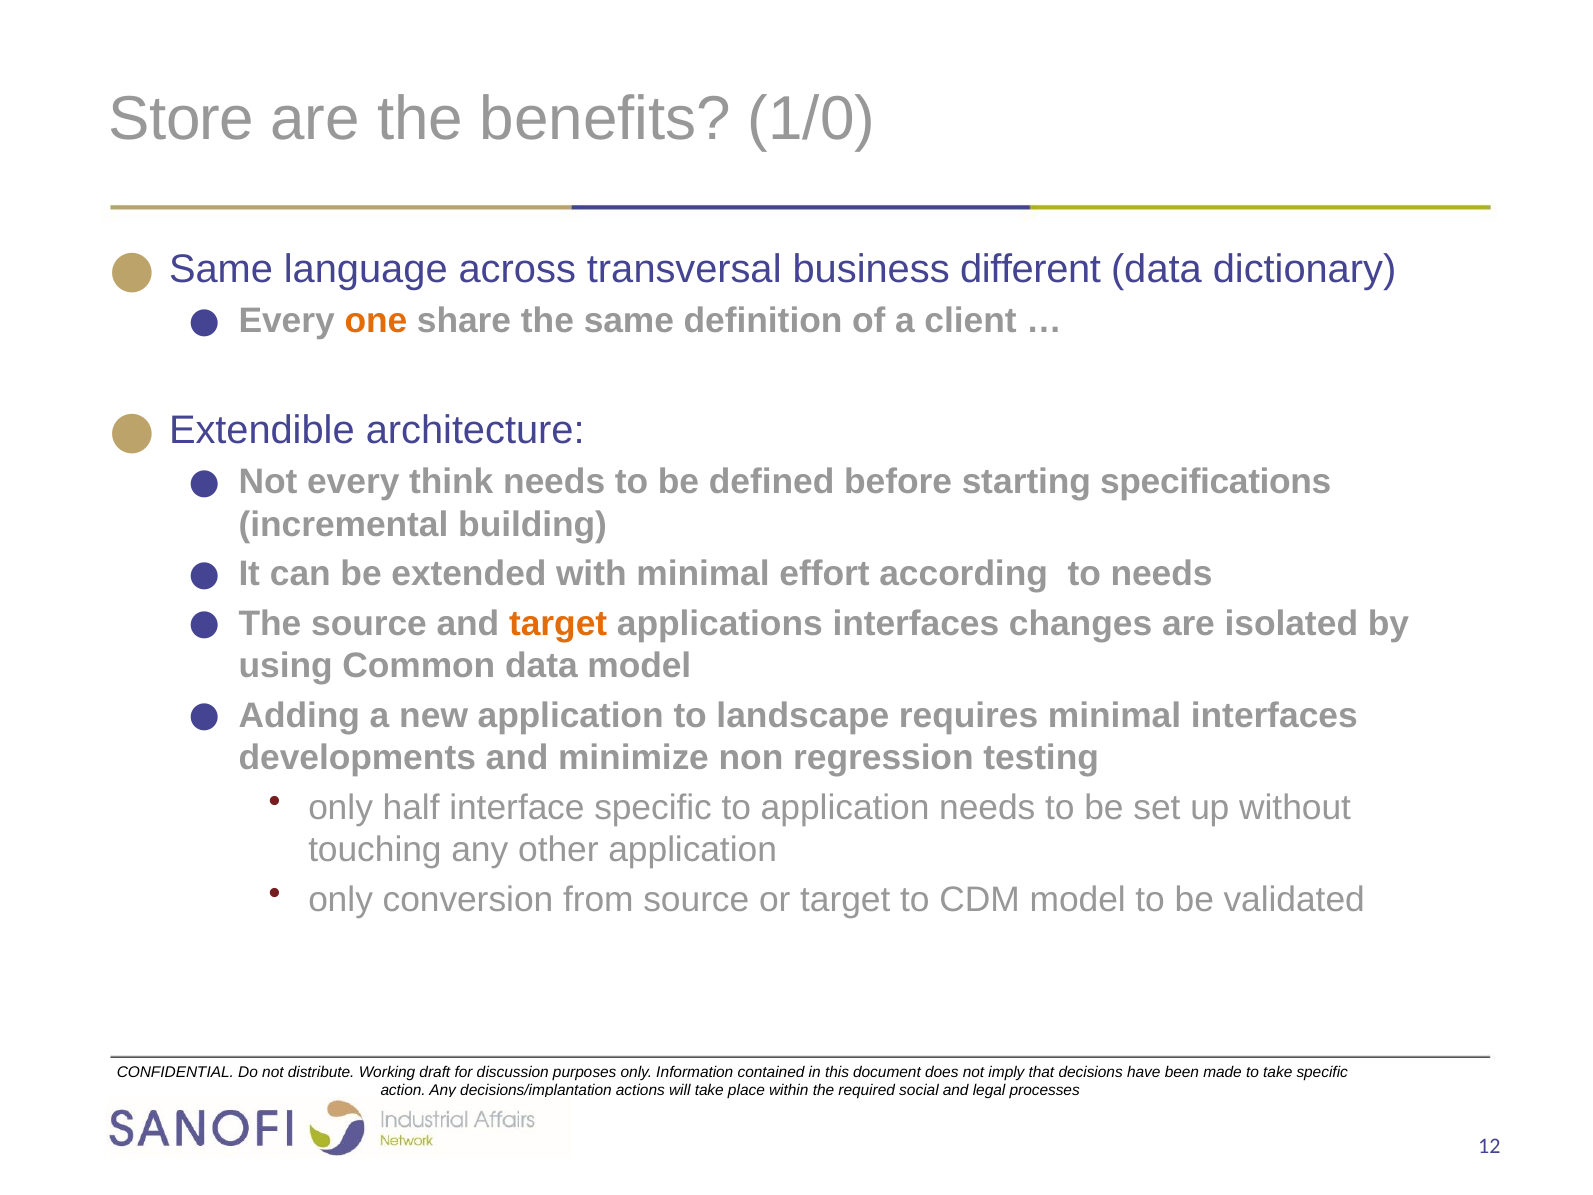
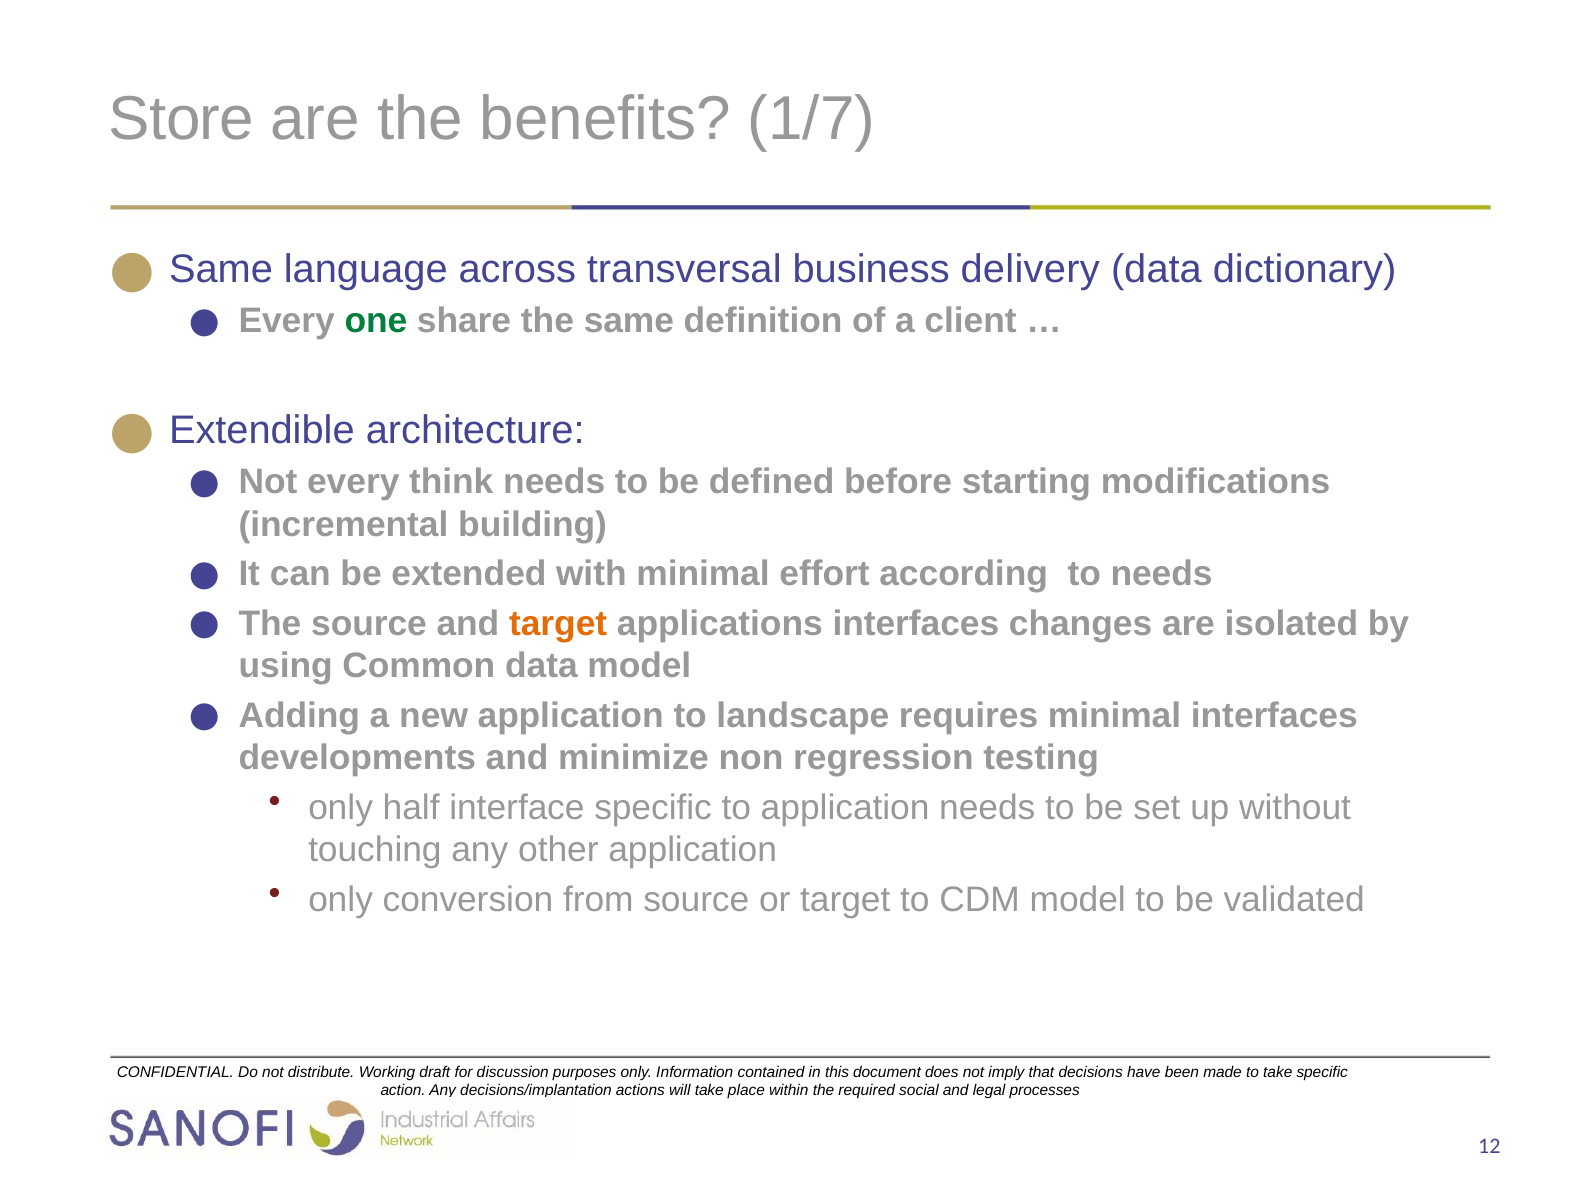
1/0: 1/0 -> 1/7
different: different -> delivery
one colour: orange -> green
specifications: specifications -> modifications
